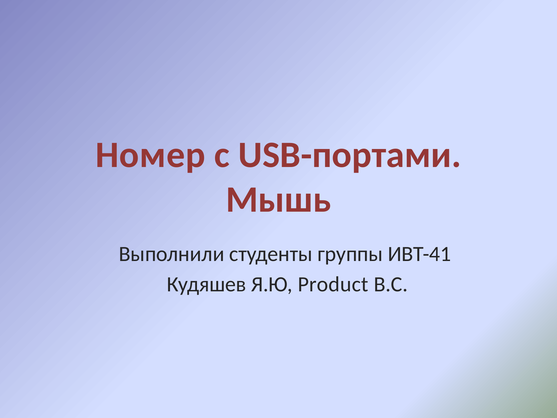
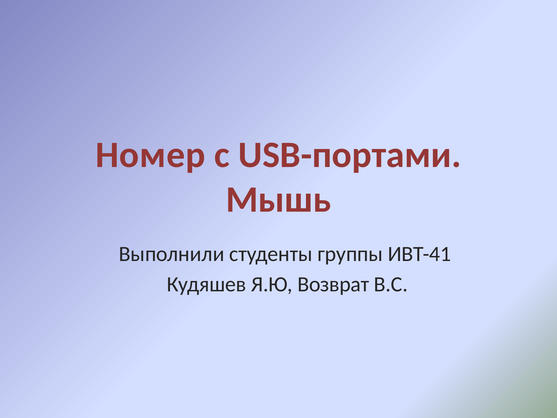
Product: Product -> Возврат
